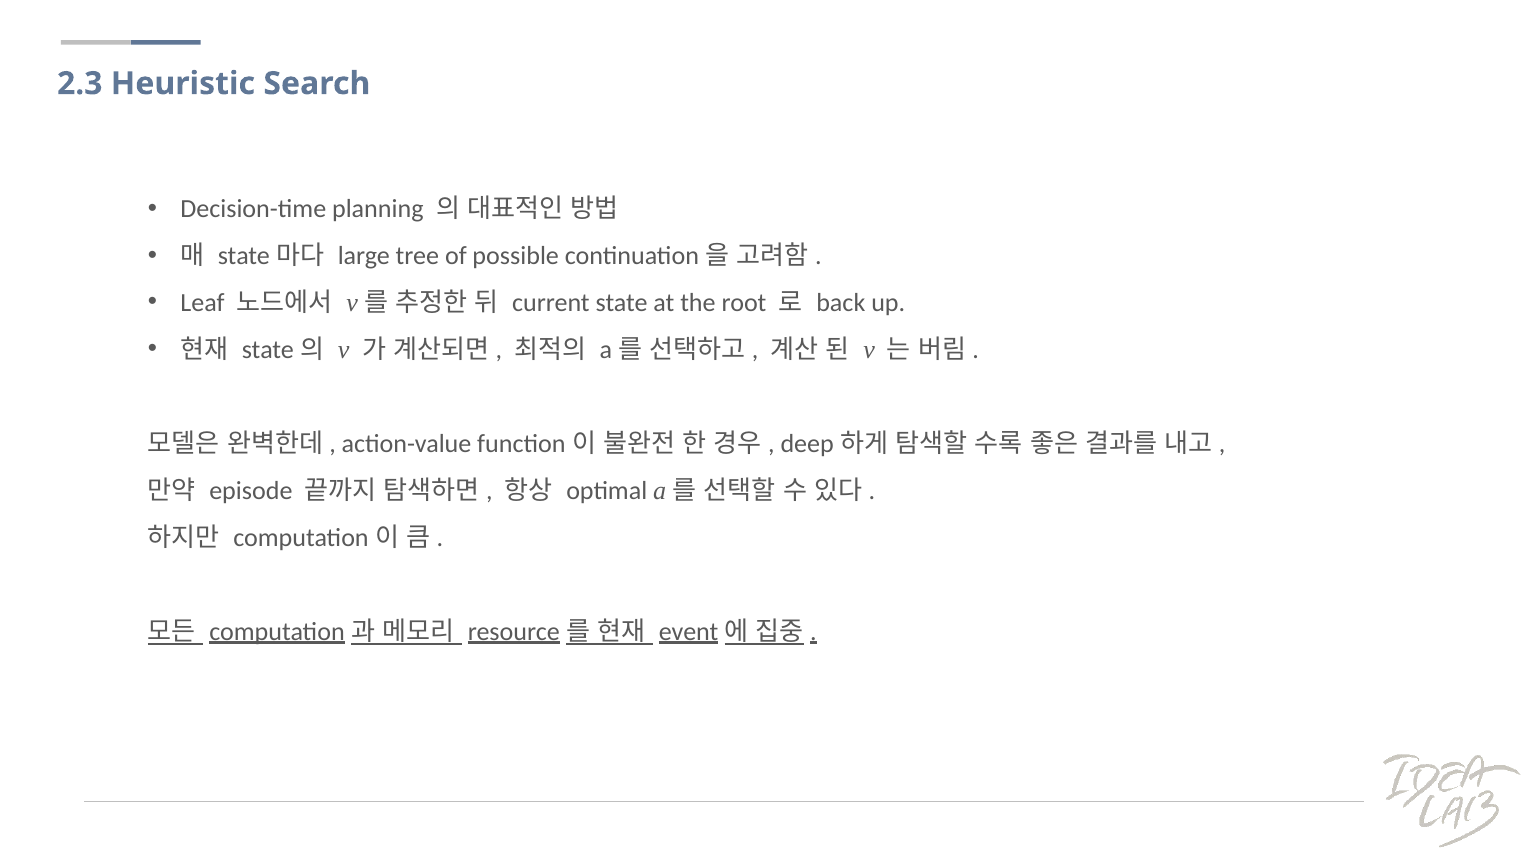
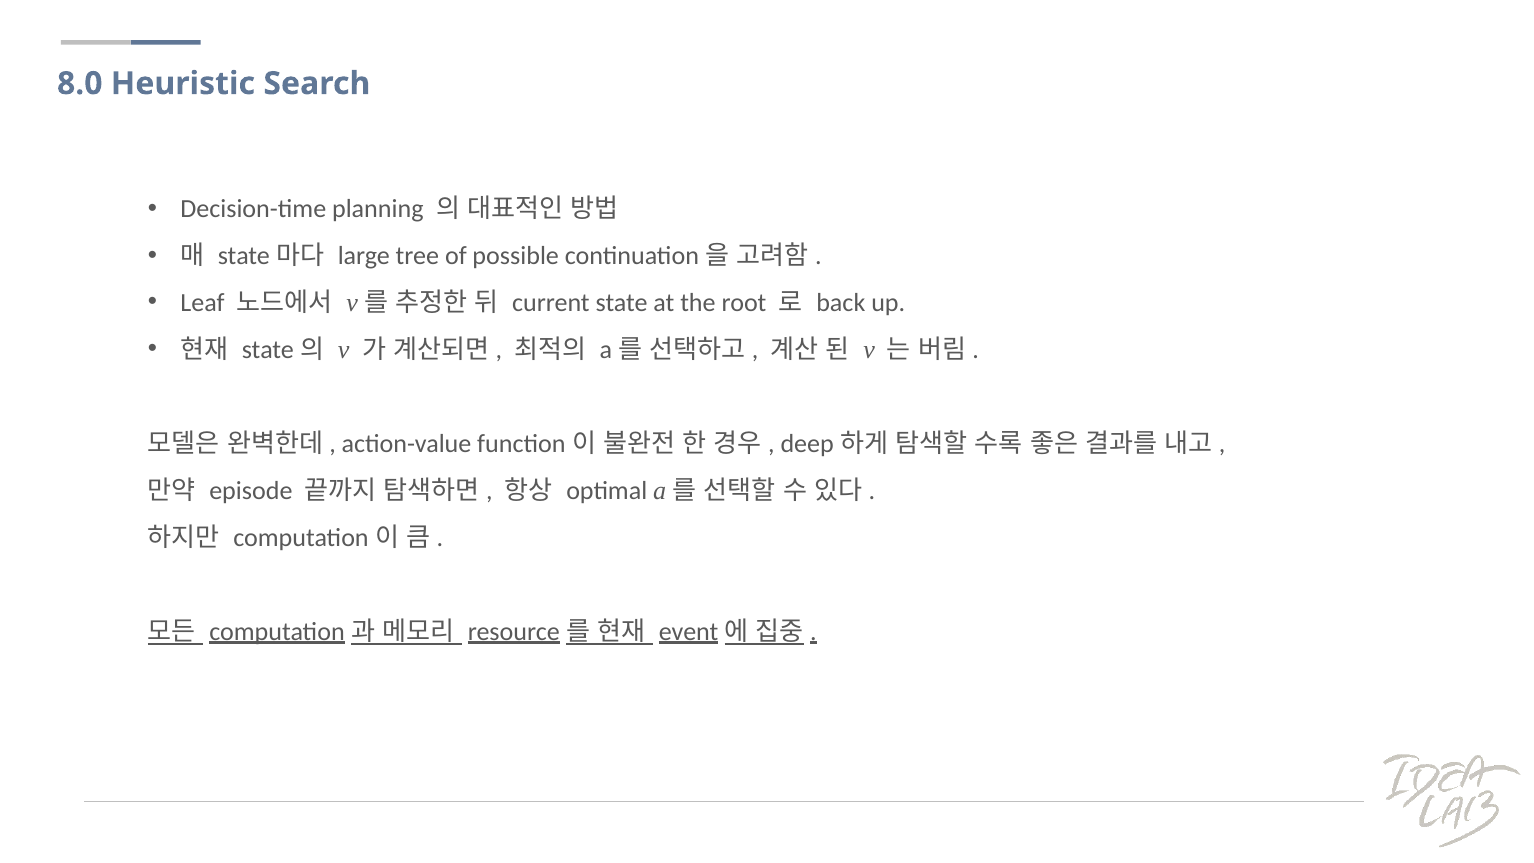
2.3: 2.3 -> 8.0
